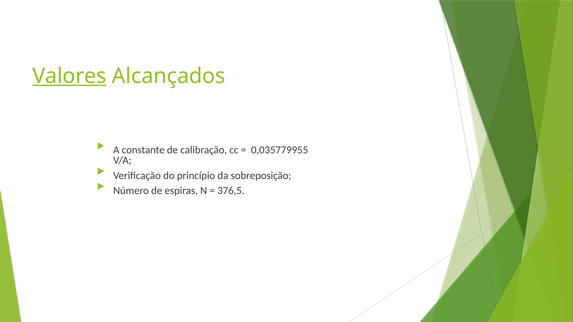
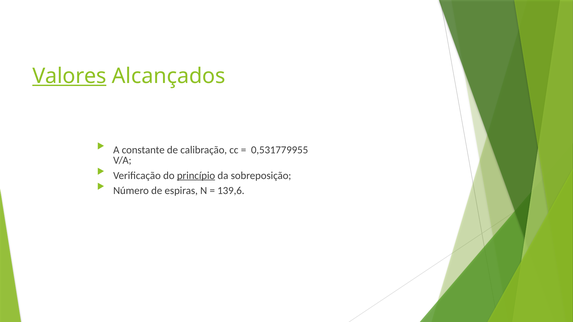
0,035779955: 0,035779955 -> 0,531779955
princípio underline: none -> present
376,5: 376,5 -> 139,6
